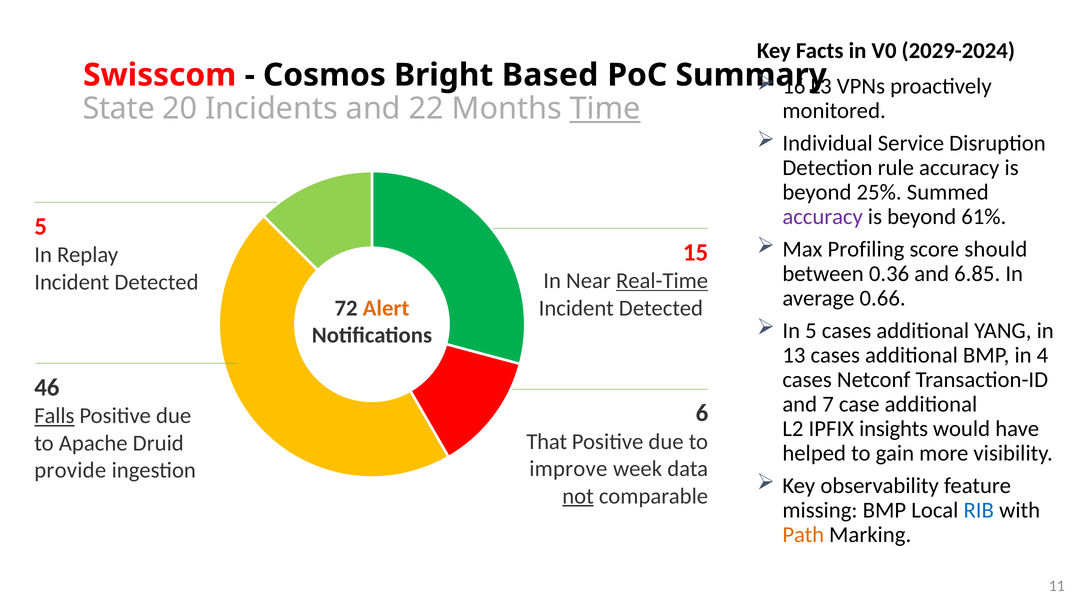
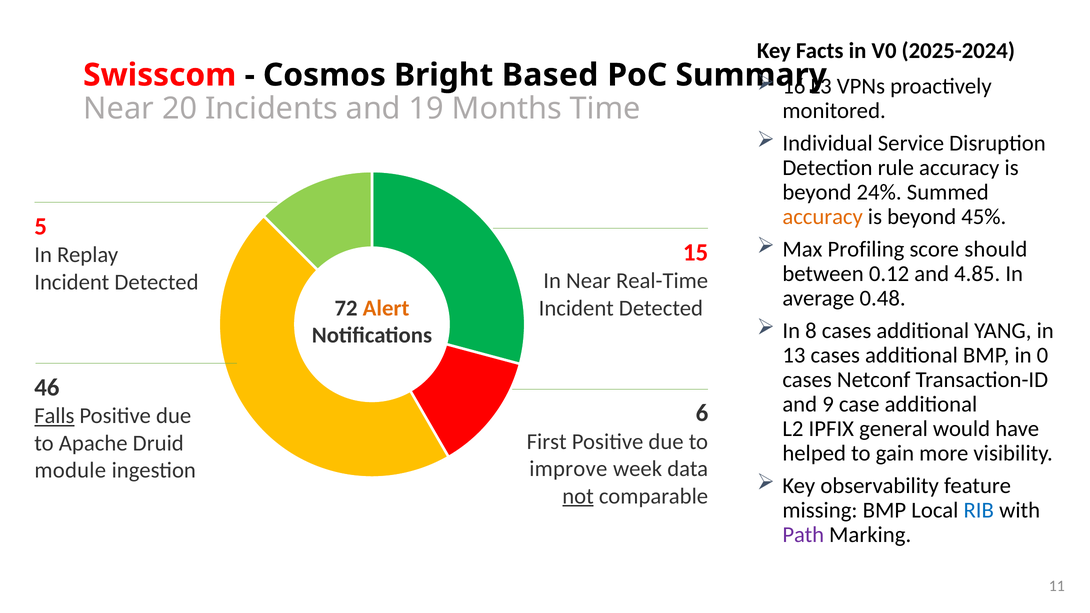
2029-2024: 2029-2024 -> 2025-2024
State at (119, 109): State -> Near
22: 22 -> 19
Time underline: present -> none
25%: 25% -> 24%
accuracy at (823, 217) colour: purple -> orange
61%: 61% -> 45%
0.36: 0.36 -> 0.12
6.85: 6.85 -> 4.85
Real-Time underline: present -> none
0.66: 0.66 -> 0.48
In 5: 5 -> 8
4: 4 -> 0
7: 7 -> 9
insights: insights -> general
That: That -> First
provide: provide -> module
Path colour: orange -> purple
